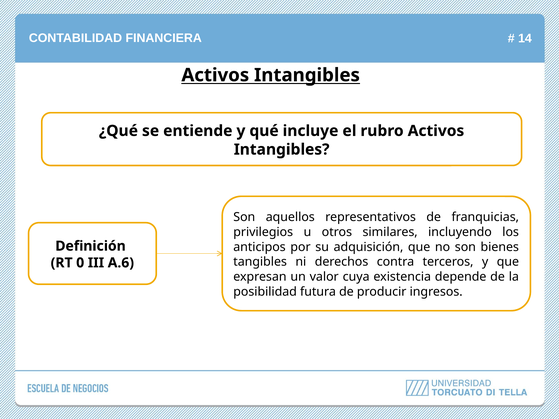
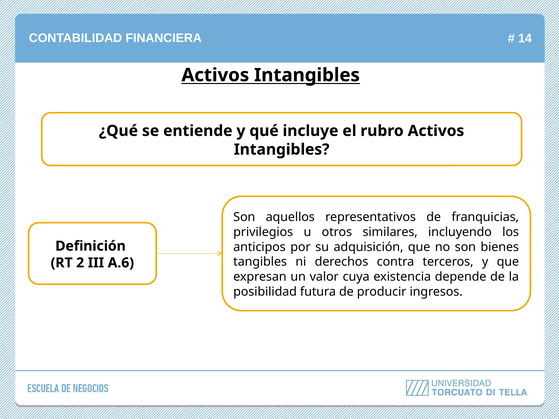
0: 0 -> 2
